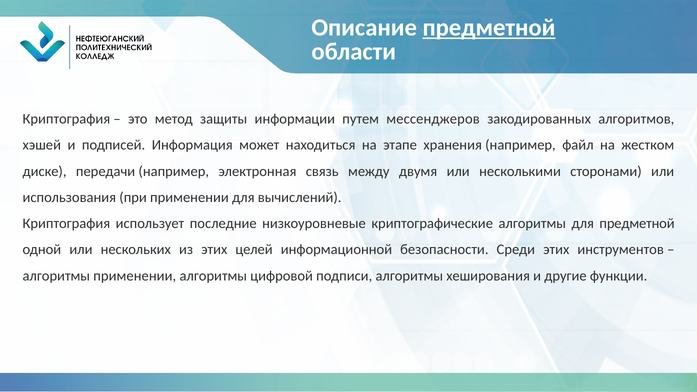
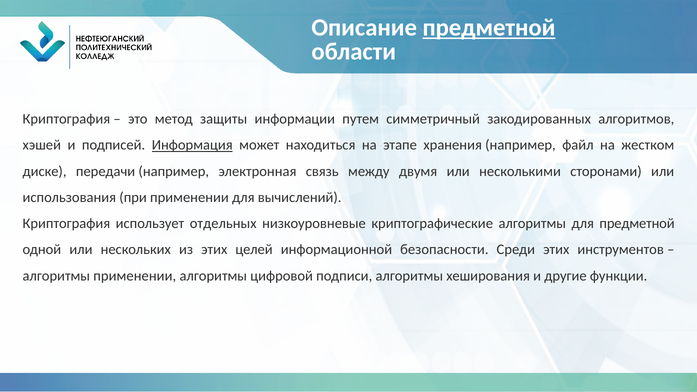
мессенджеров: мессенджеров -> симметричный
Информация underline: none -> present
последние: последние -> отдельных
